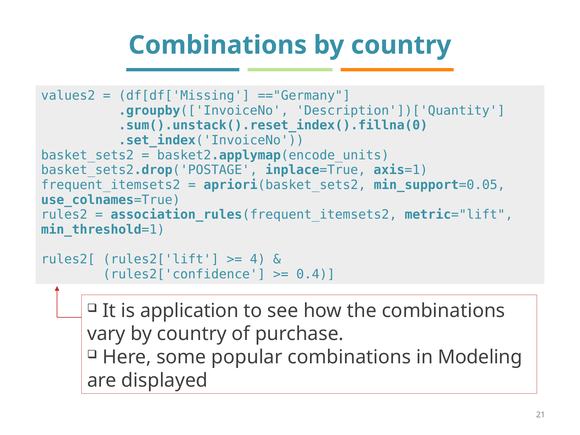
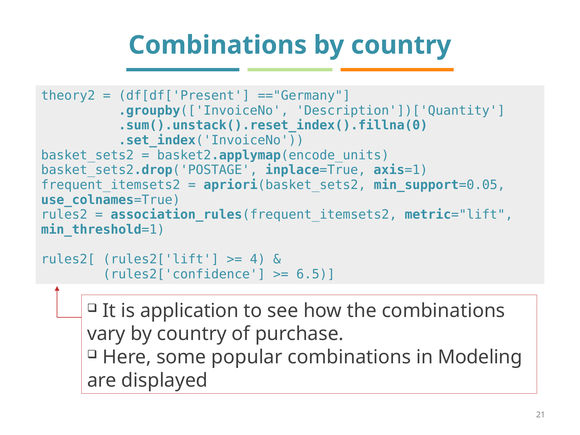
values2: values2 -> theory2
df[df['Missing: df[df['Missing -> df[df['Present
0.4: 0.4 -> 6.5
